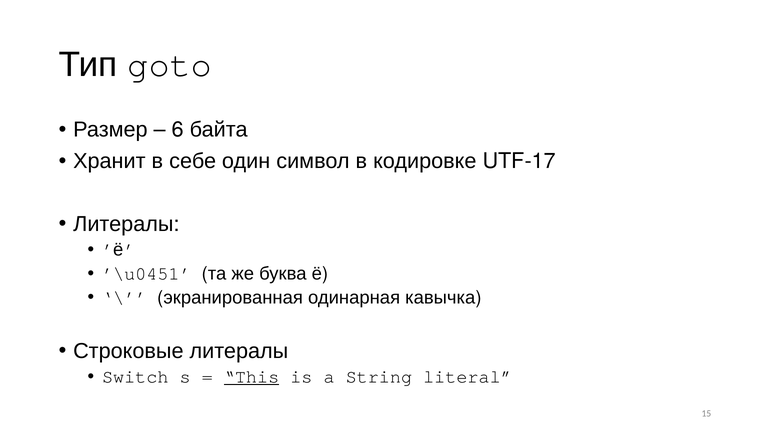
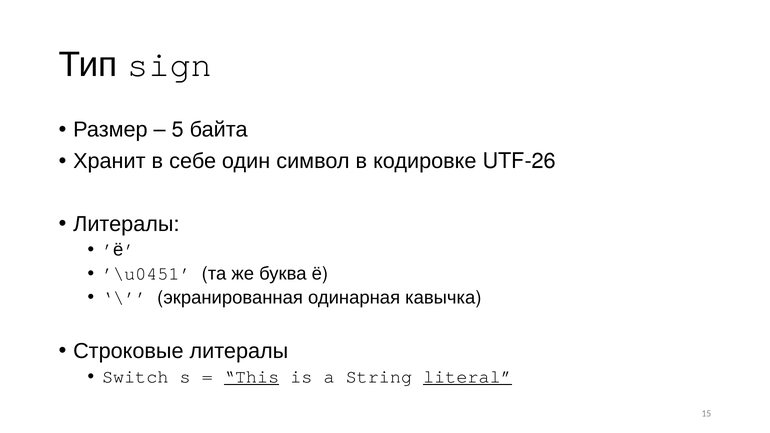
goto: goto -> sign
6: 6 -> 5
UTF-17: UTF-17 -> UTF-26
literal underline: none -> present
